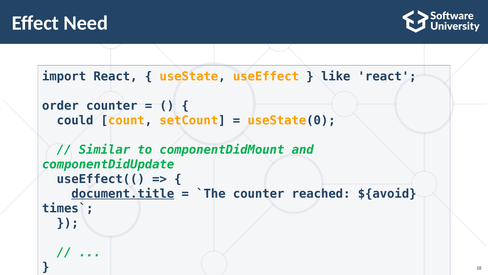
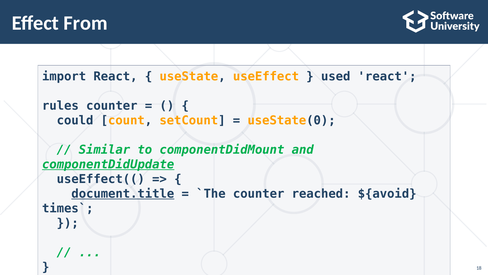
Need: Need -> From
like: like -> used
order: order -> rules
componentDidUpdate underline: none -> present
